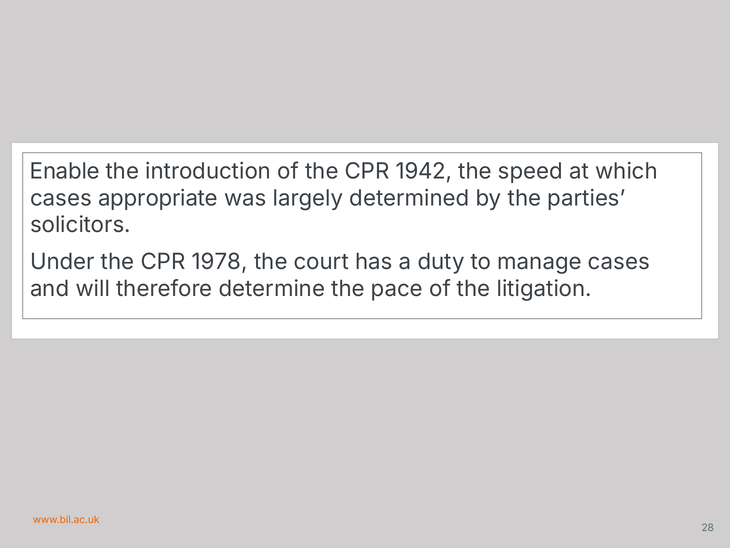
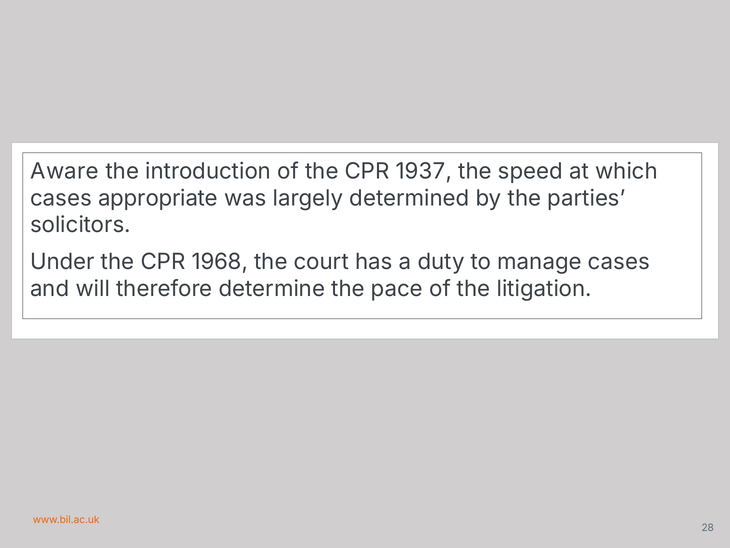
Enable: Enable -> Aware
1942: 1942 -> 1937
1978: 1978 -> 1968
